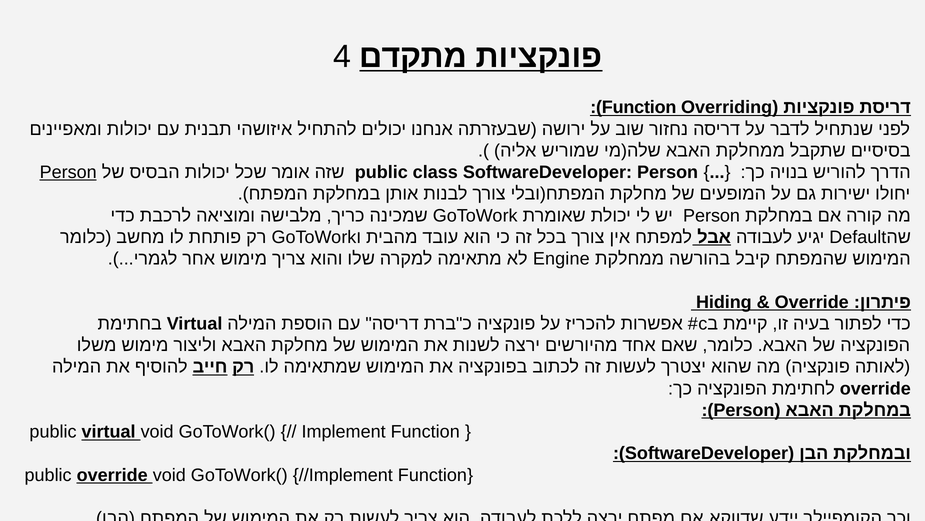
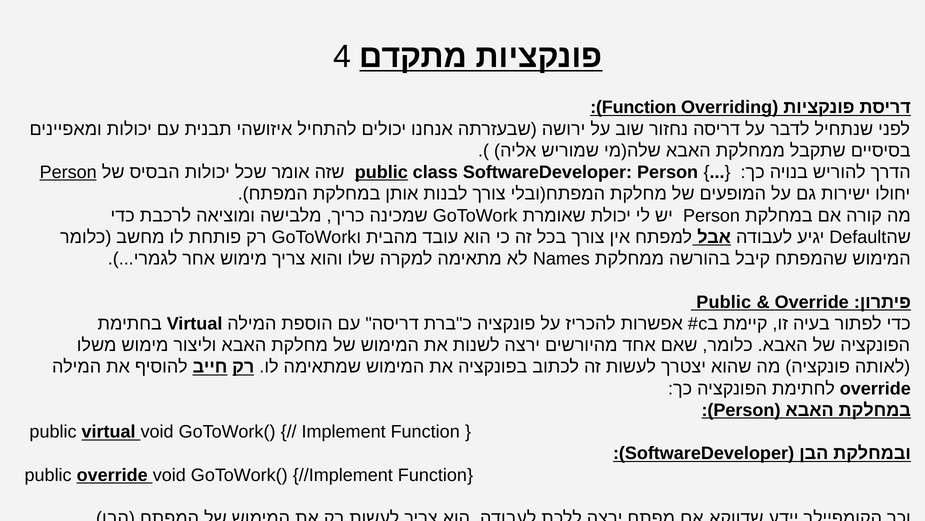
public at (381, 172) underline: none -> present
Engine: Engine -> Names
Hiding at (724, 302): Hiding -> Public
